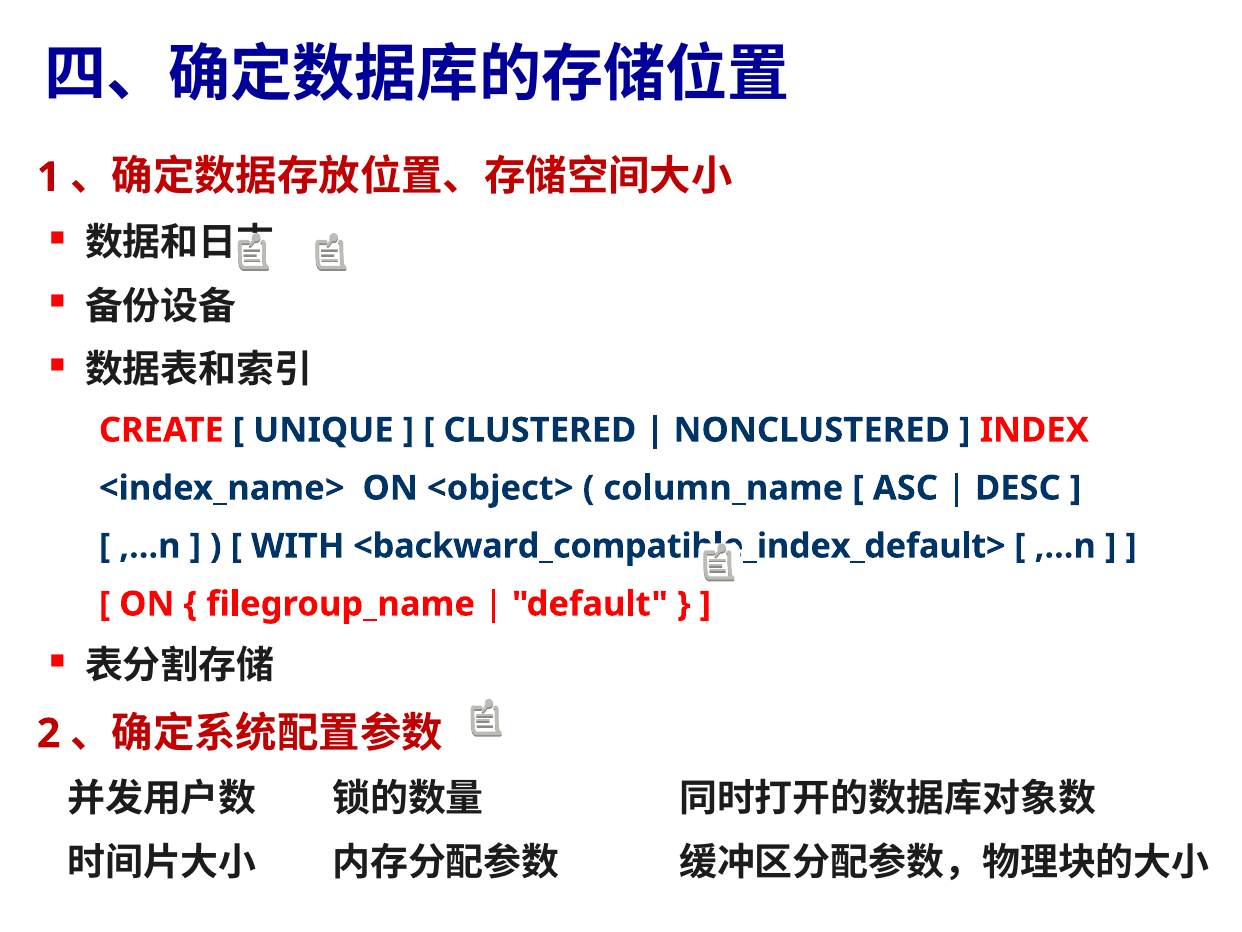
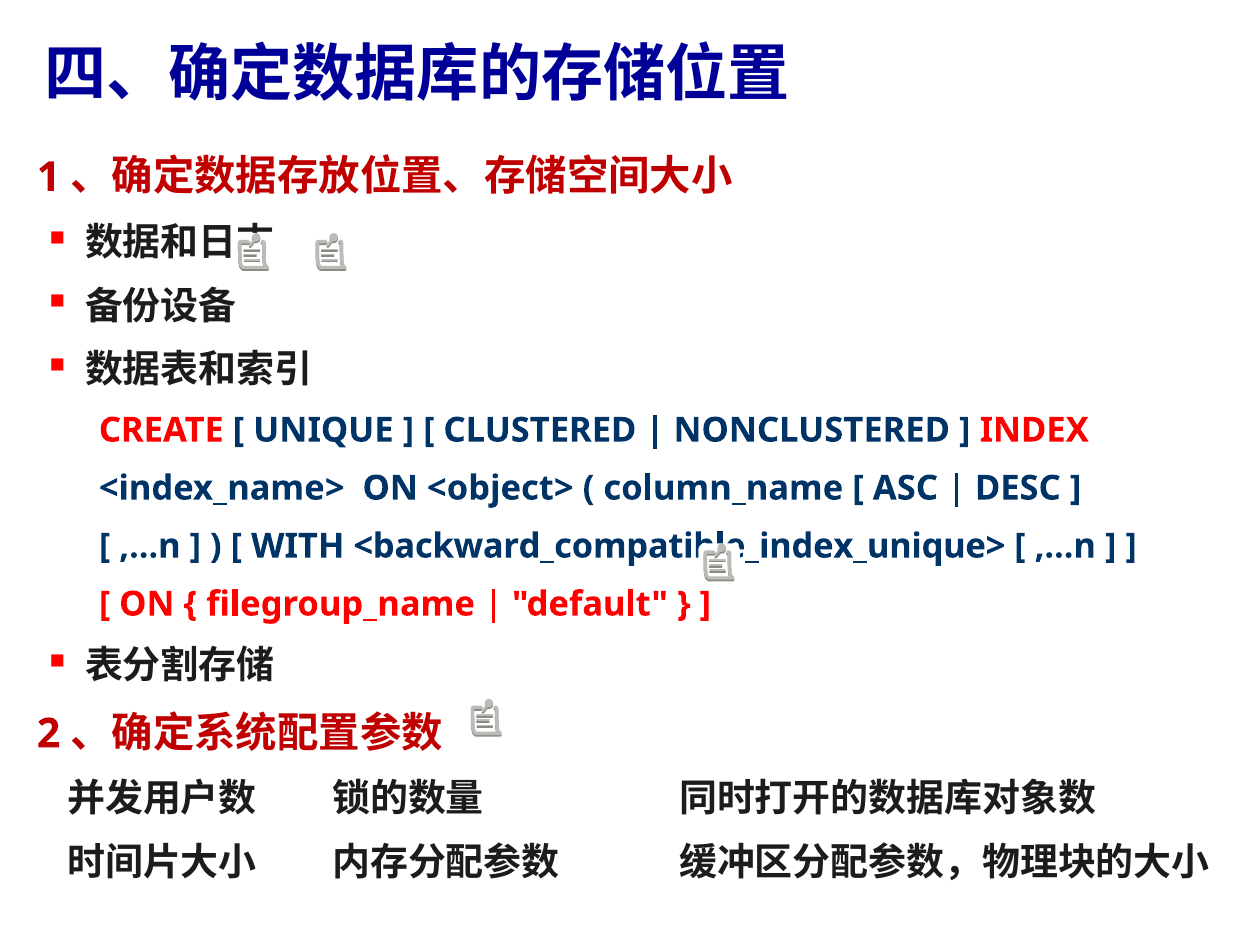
<backward_compatible_index_default>: <backward_compatible_index_default> -> <backward_compatible_index_unique>
